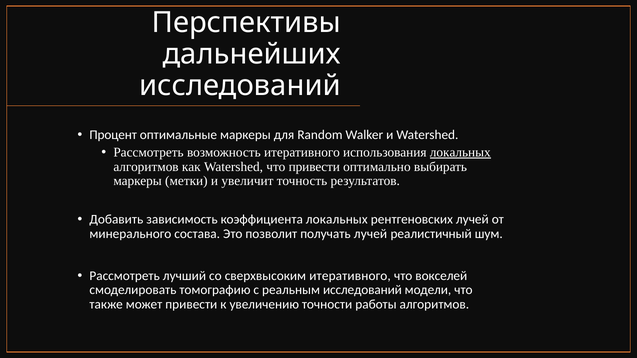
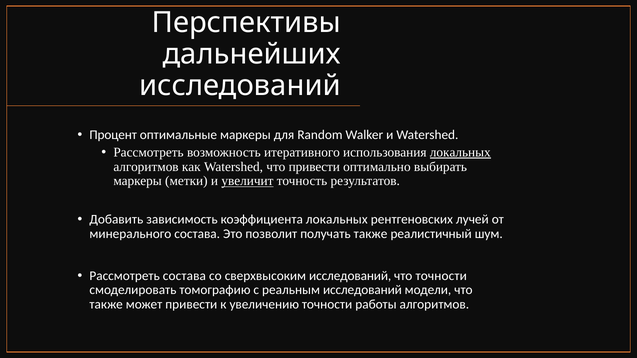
увеличит underline: none -> present
получать лучей: лучей -> также
Рассмотреть лучший: лучший -> состава
сверхвысоким итеративного: итеративного -> исследований
что вокселей: вокселей -> точности
